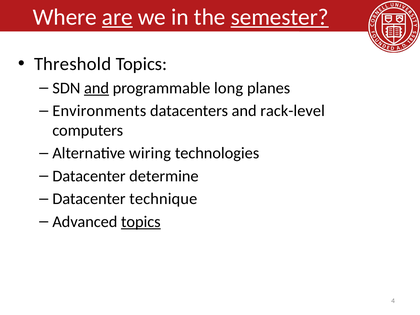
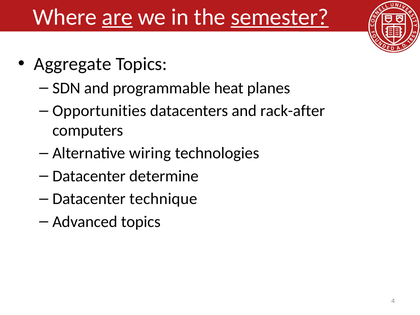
Threshold: Threshold -> Aggregate
and at (97, 88) underline: present -> none
long: long -> heat
Environments: Environments -> Opportunities
rack-level: rack-level -> rack-after
topics at (141, 222) underline: present -> none
